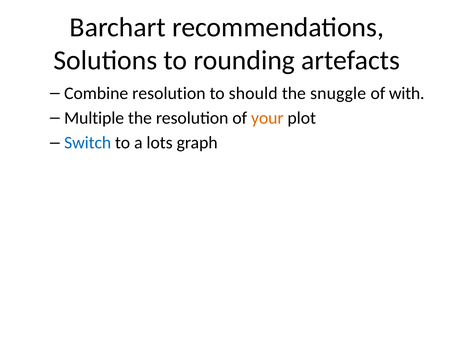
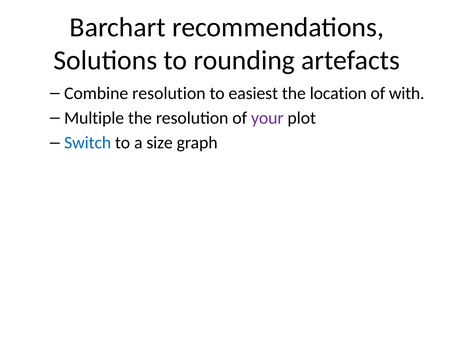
should: should -> easiest
snuggle: snuggle -> location
your colour: orange -> purple
lots: lots -> size
